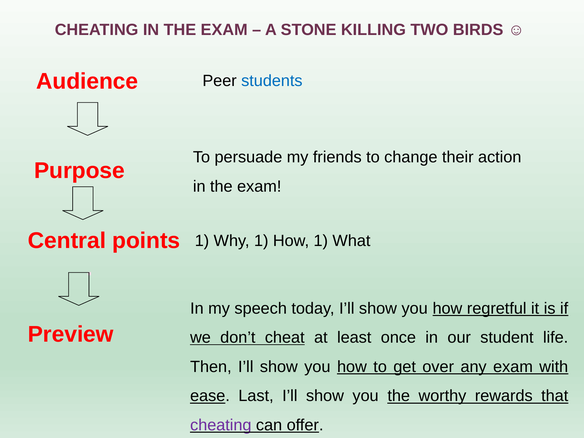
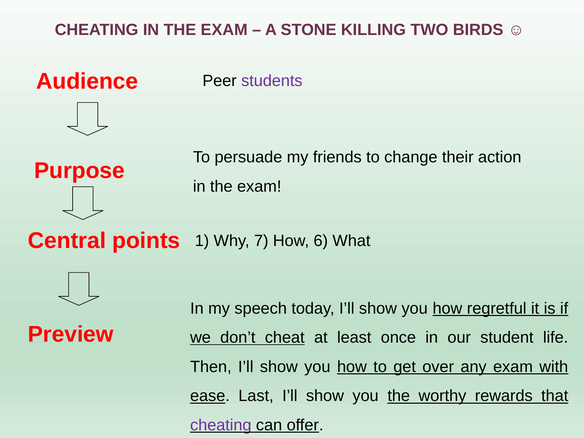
students colour: blue -> purple
Why 1: 1 -> 7
How 1: 1 -> 6
